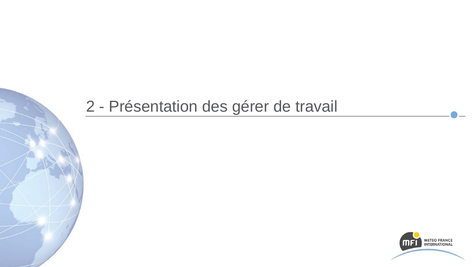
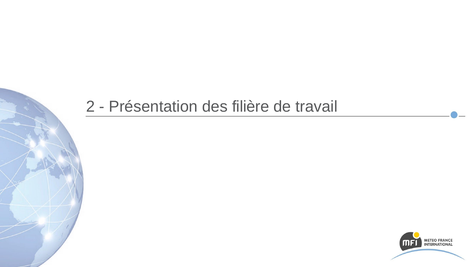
gérer: gérer -> filière
